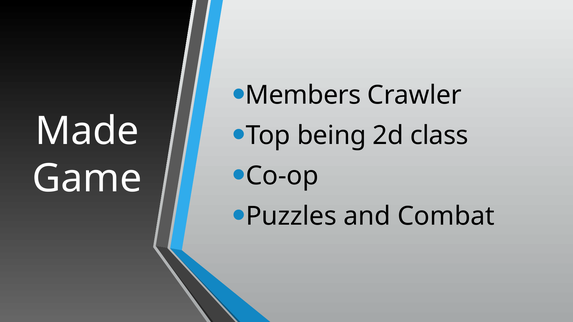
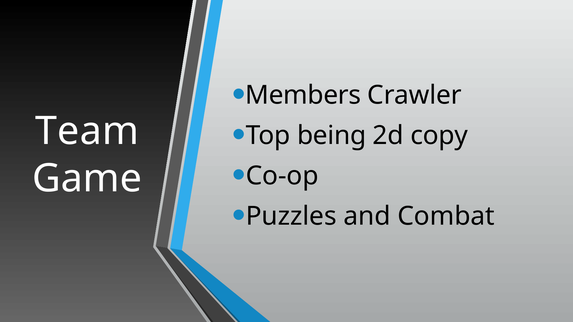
class: class -> copy
Made: Made -> Team
